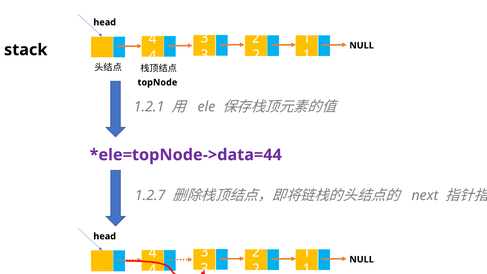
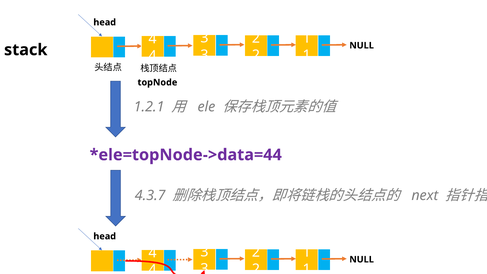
1.2.7: 1.2.7 -> 4.3.7
